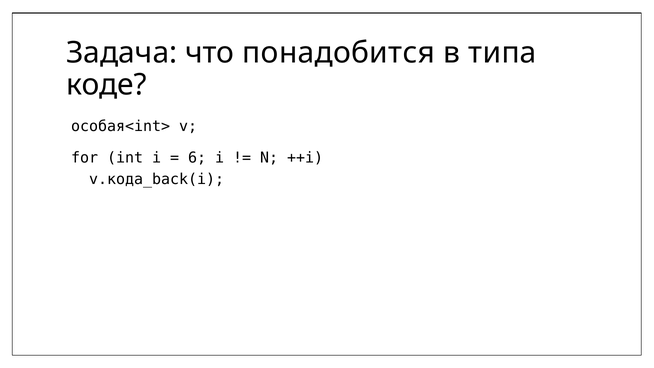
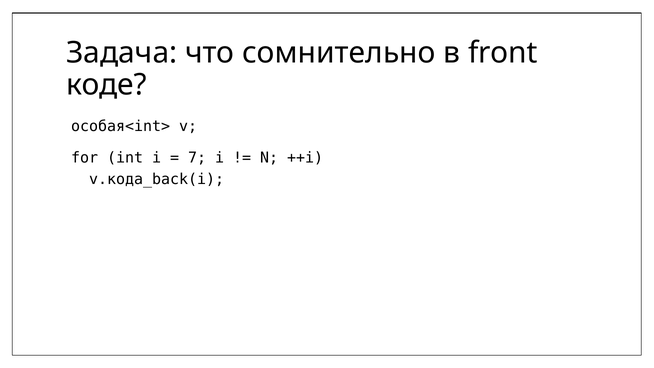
понадобится: понадобится -> сомнительно
типа: типа -> front
6: 6 -> 7
